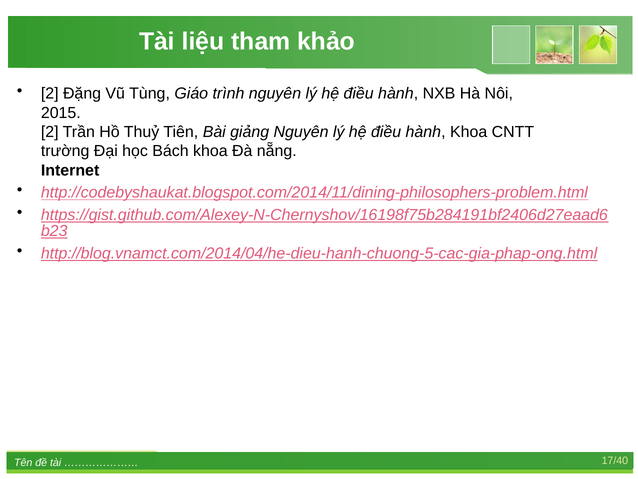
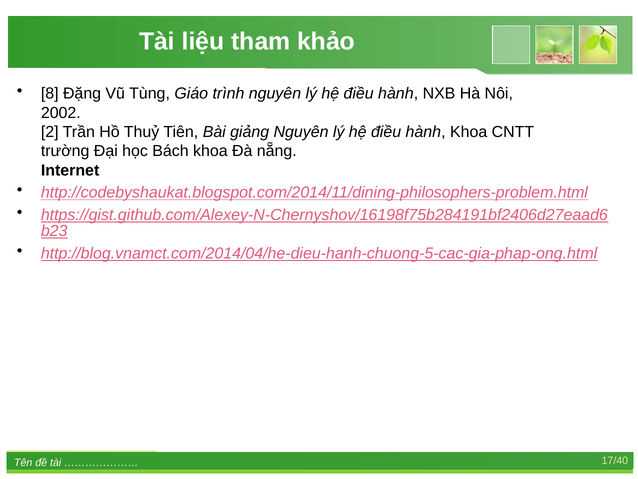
2 at (50, 94): 2 -> 8
2015: 2015 -> 2002
